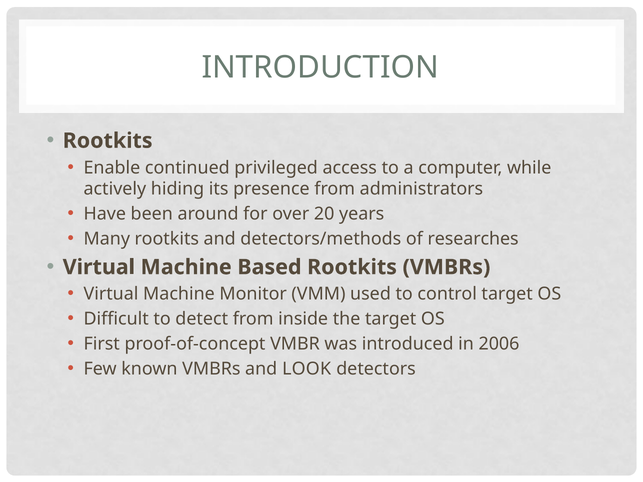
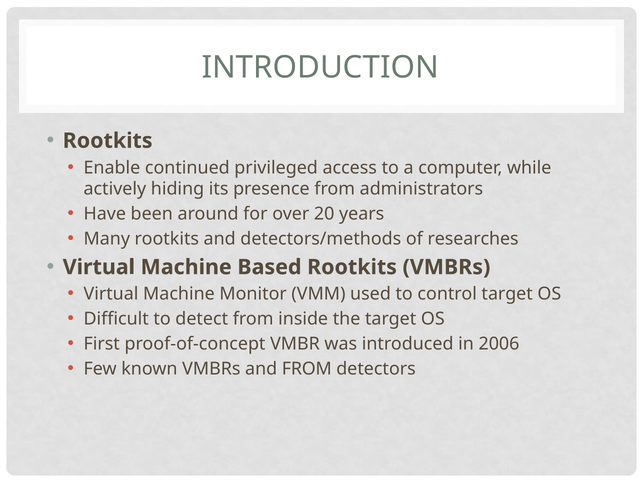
and LOOK: LOOK -> FROM
